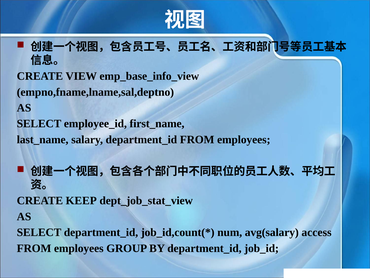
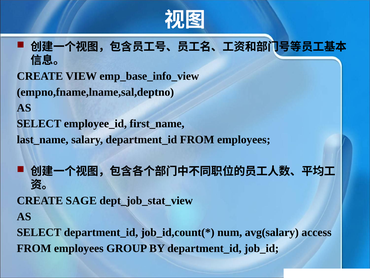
KEEP: KEEP -> SAGE
